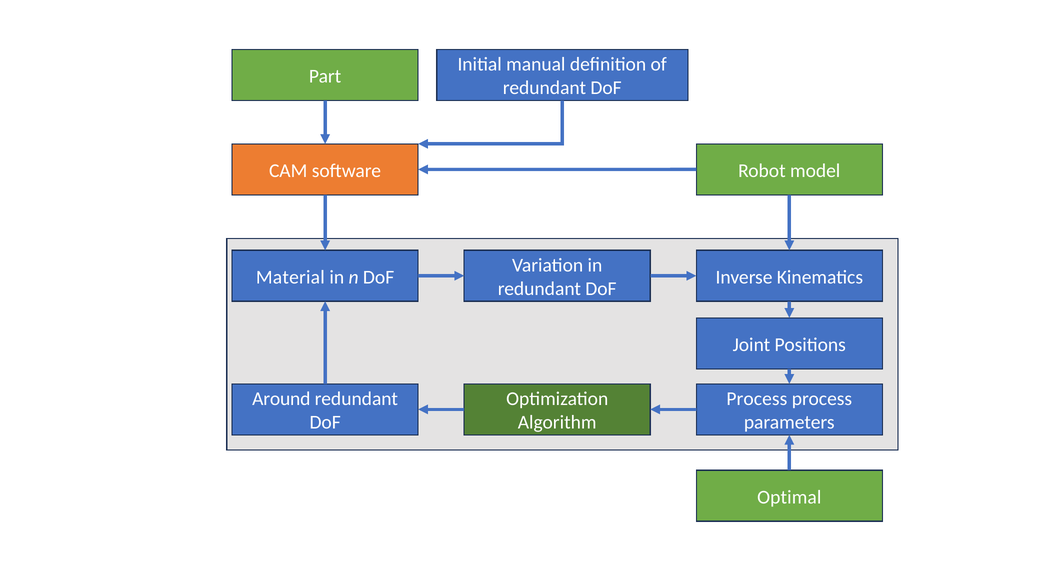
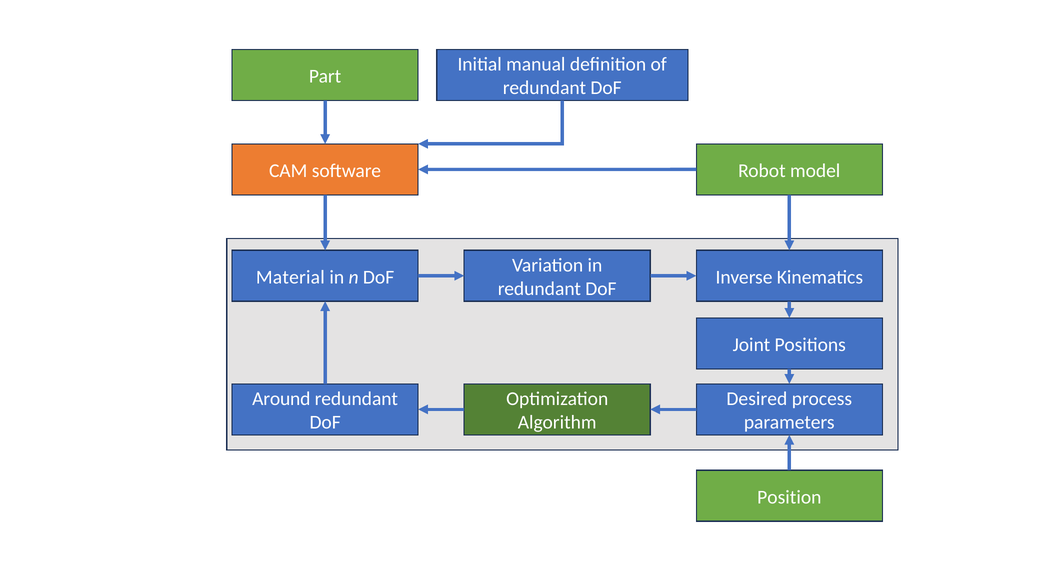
Process at (757, 399): Process -> Desired
Optimal: Optimal -> Position
